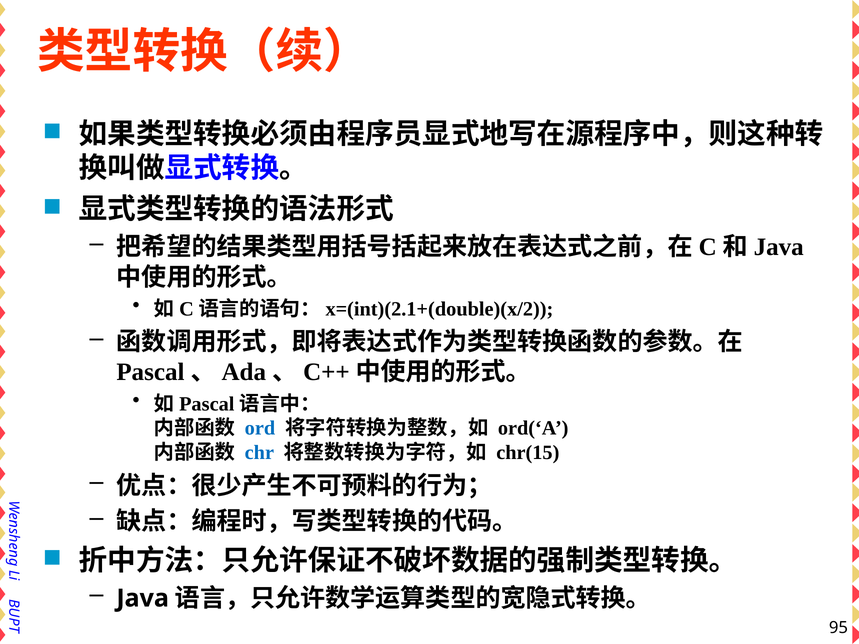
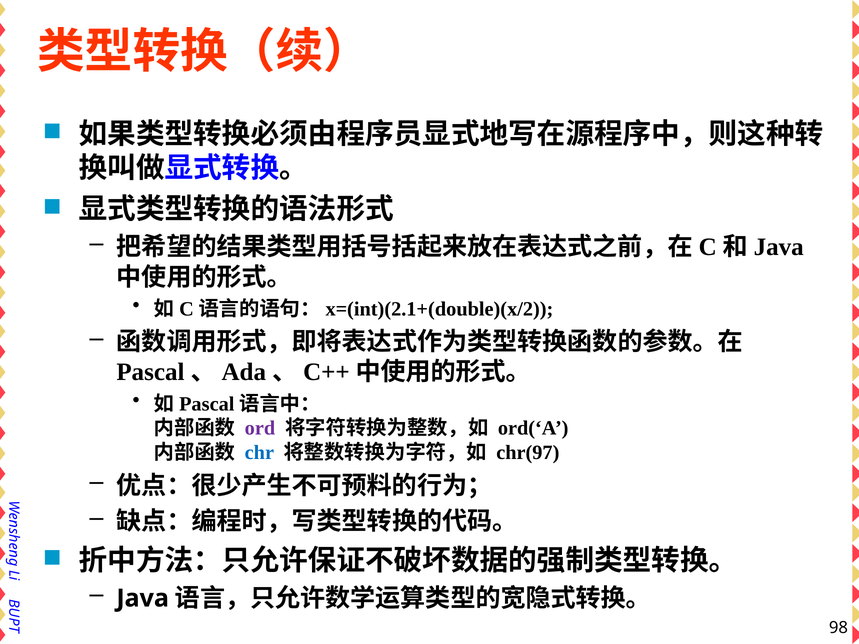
ord colour: blue -> purple
chr(15: chr(15 -> chr(97
95: 95 -> 98
